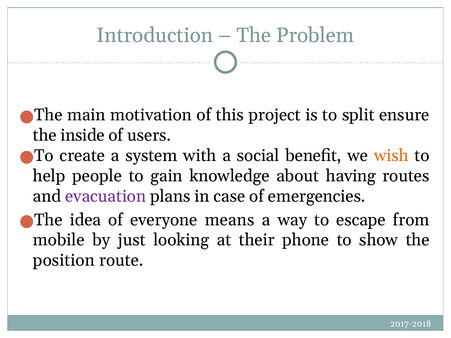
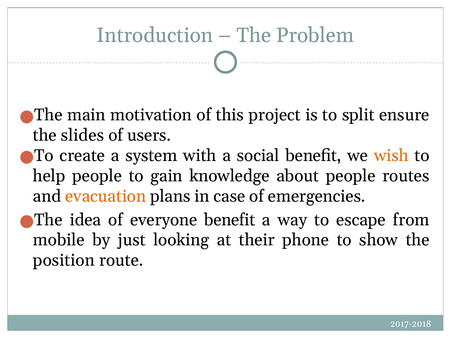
inside: inside -> slides
about having: having -> people
evacuation colour: purple -> orange
everyone means: means -> benefit
